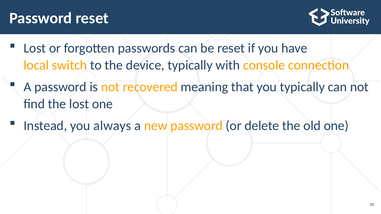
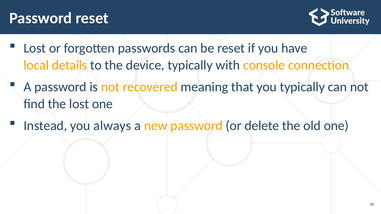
switch: switch -> details
